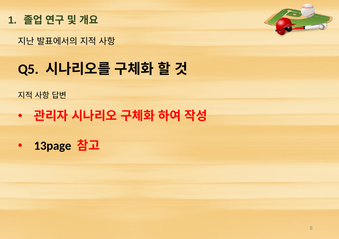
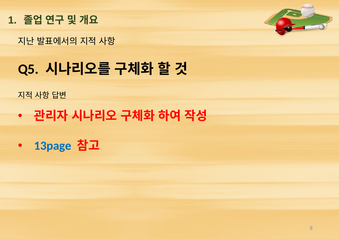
13page colour: black -> blue
